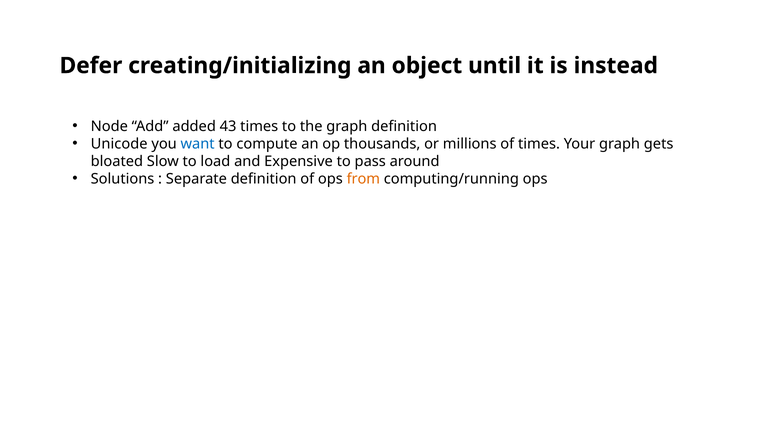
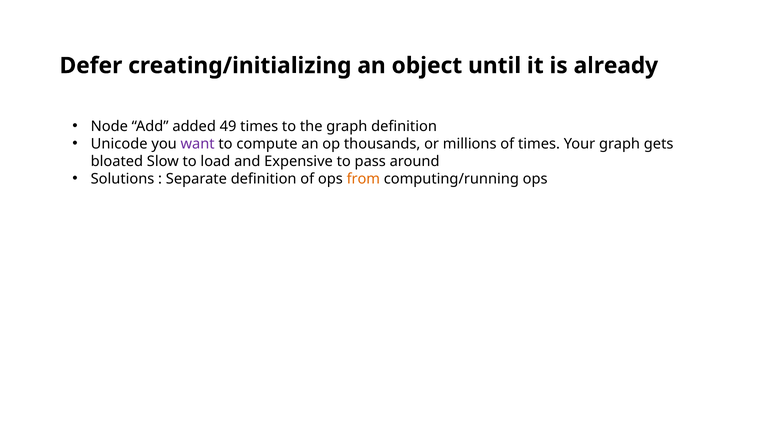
instead: instead -> already
43: 43 -> 49
want colour: blue -> purple
